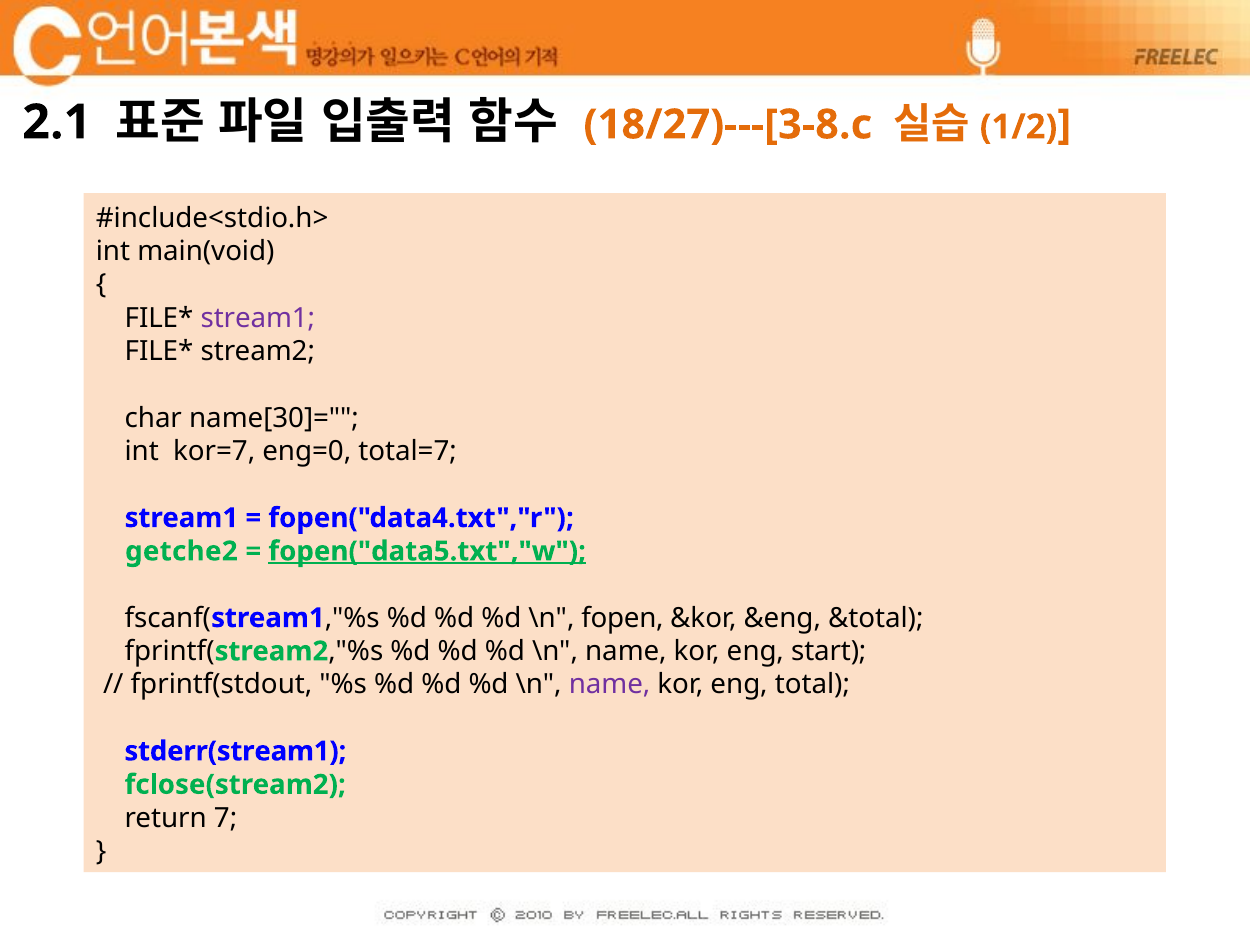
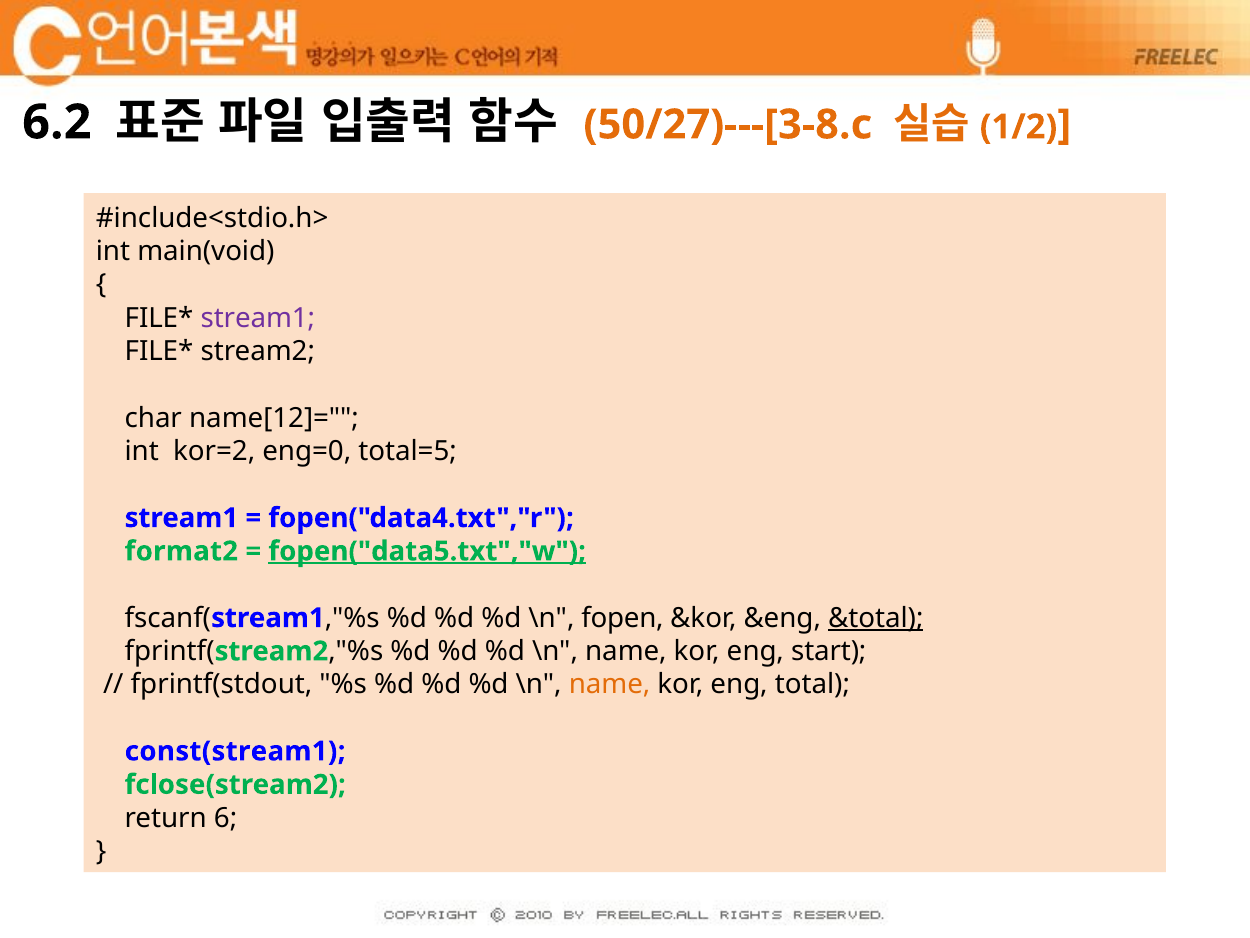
2.1: 2.1 -> 6.2
18/27)---[3-8.c: 18/27)---[3-8.c -> 50/27)---[3-8.c
name[30]=: name[30]= -> name[12]=
kor=7: kor=7 -> kor=2
total=7: total=7 -> total=5
getche2: getche2 -> format2
&total underline: none -> present
name at (610, 684) colour: purple -> orange
stderr(stream1: stderr(stream1 -> const(stream1
7: 7 -> 6
